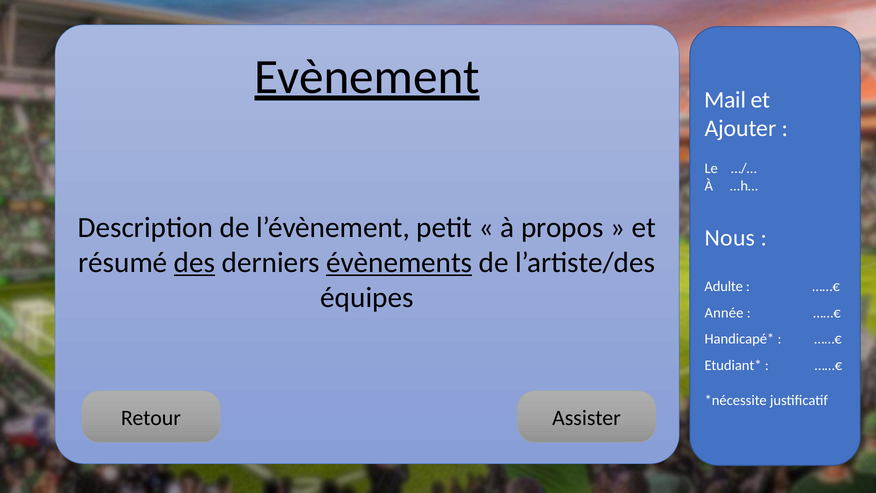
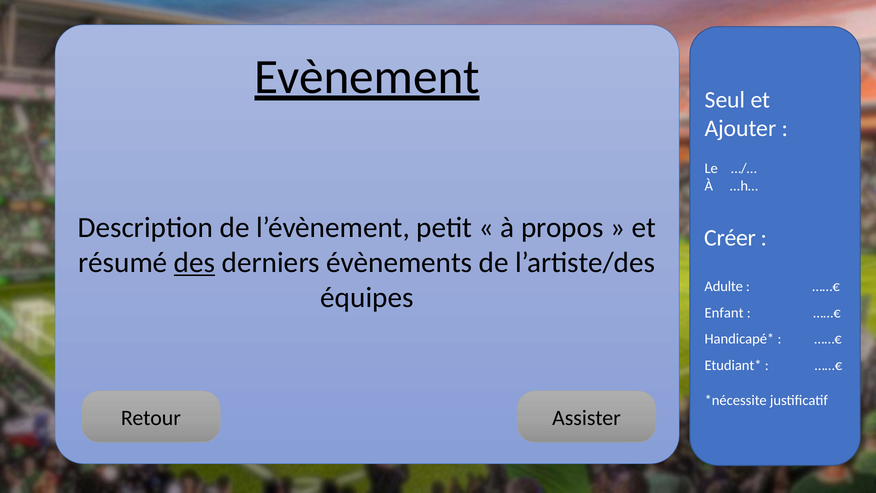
Mail: Mail -> Seul
Nous: Nous -> Créer
évènements underline: present -> none
Année: Année -> Enfant
